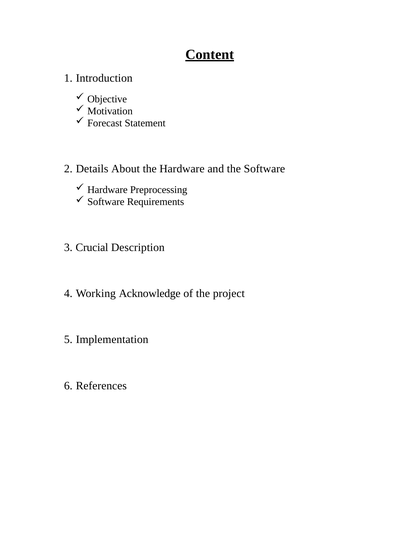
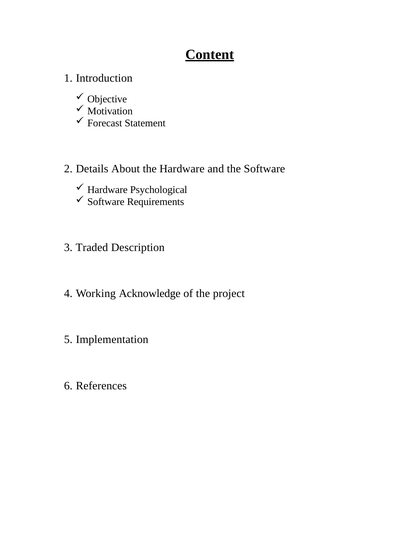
Preprocessing: Preprocessing -> Psychological
Crucial: Crucial -> Traded
